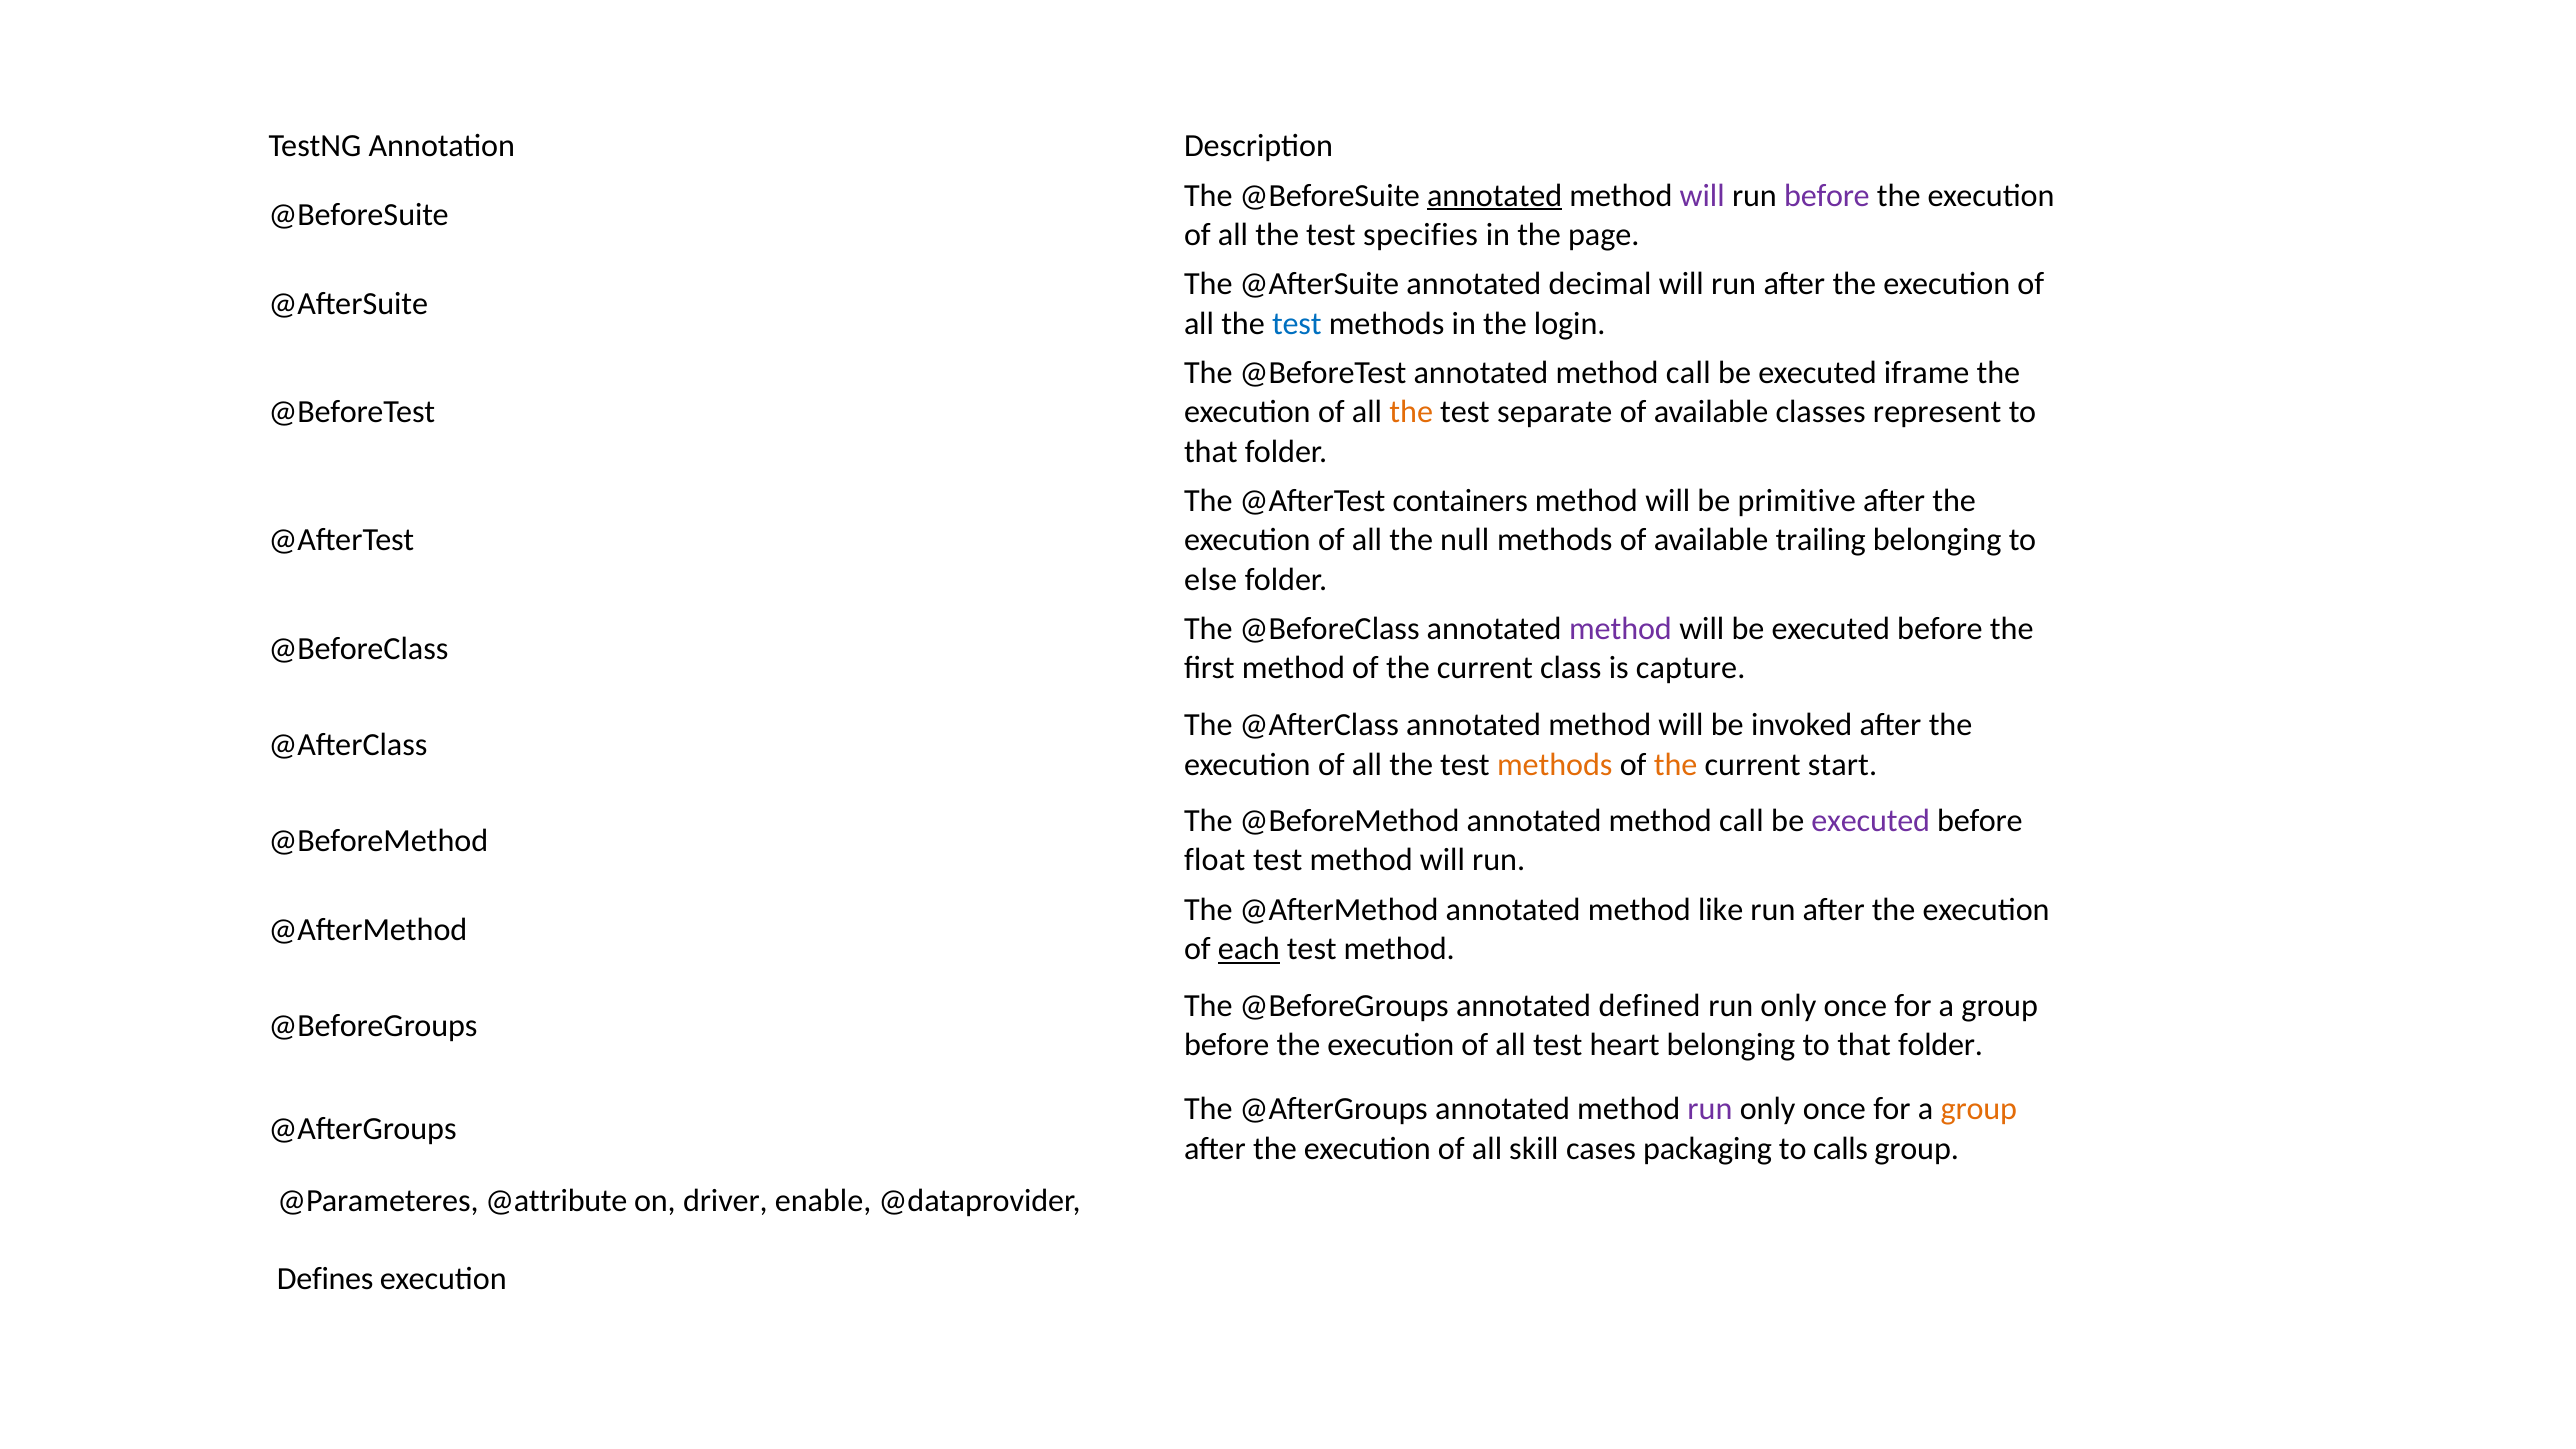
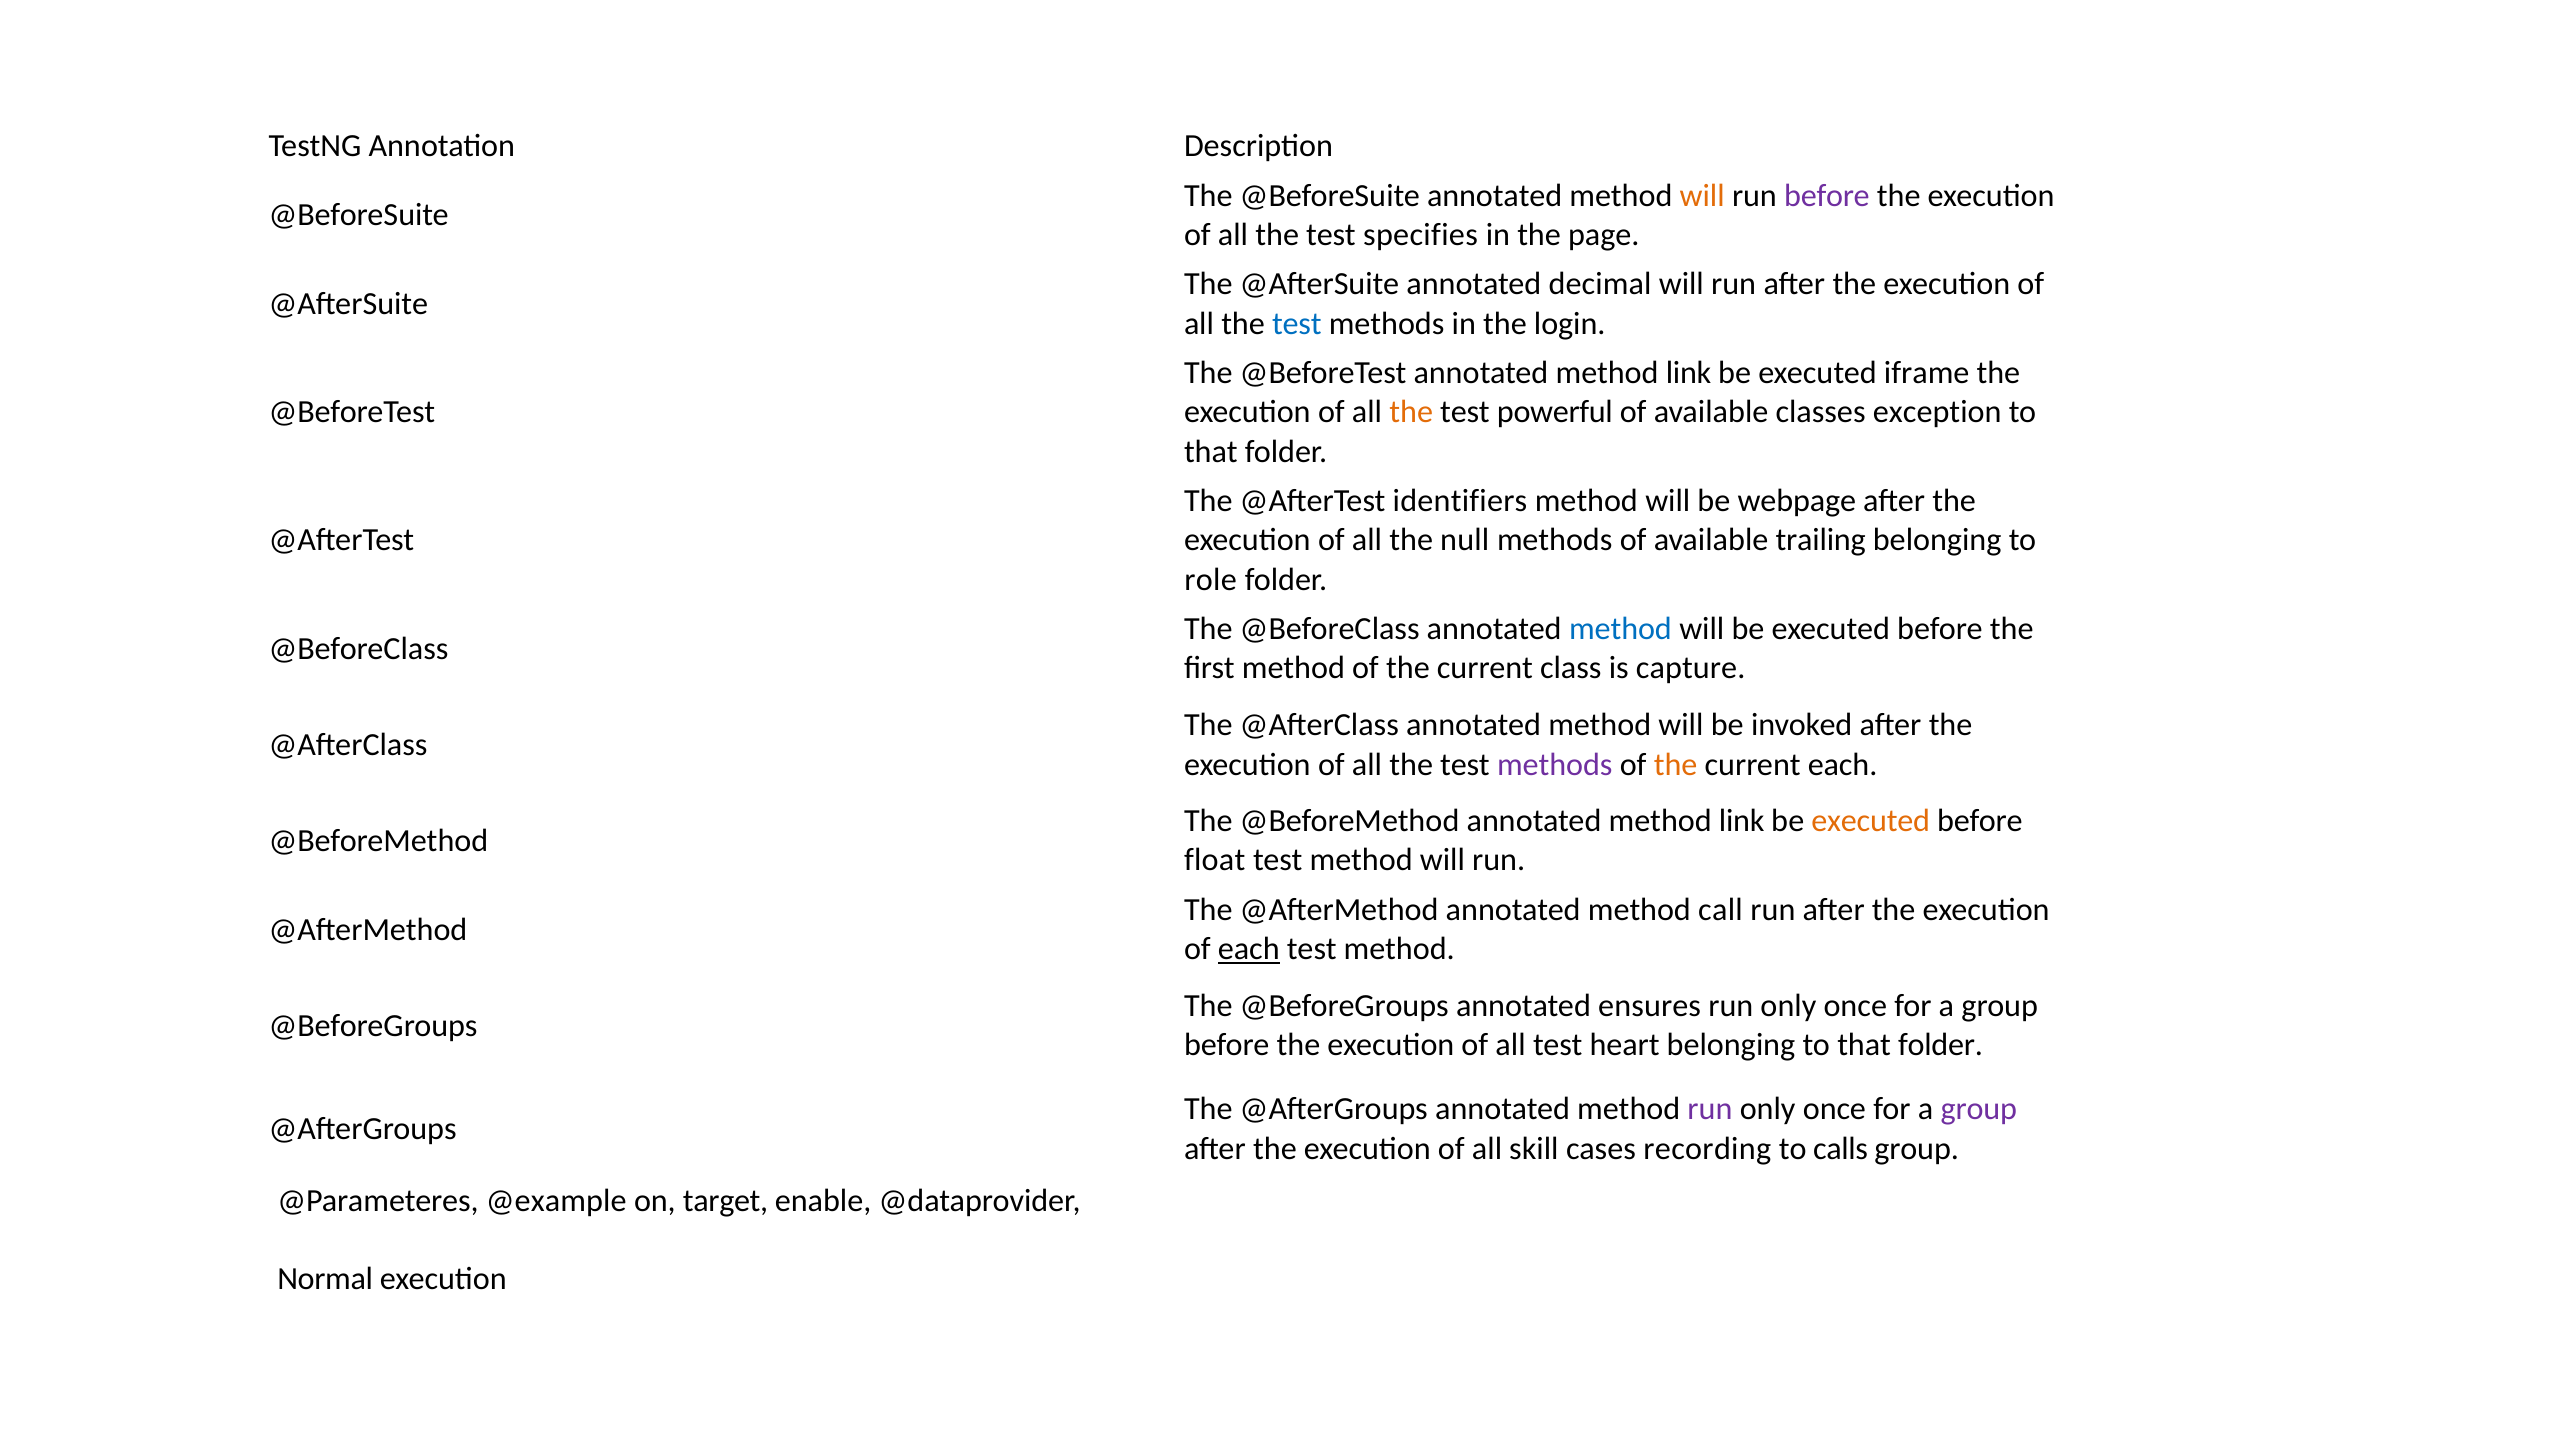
annotated at (1495, 196) underline: present -> none
will at (1702, 196) colour: purple -> orange
@BeforeTest annotated method call: call -> link
separate: separate -> powerful
represent: represent -> exception
containers: containers -> identifiers
primitive: primitive -> webpage
else: else -> role
method at (1620, 629) colour: purple -> blue
methods at (1555, 764) colour: orange -> purple
current start: start -> each
@BeforeMethod annotated method call: call -> link
executed at (1871, 821) colour: purple -> orange
like: like -> call
defined: defined -> ensures
group at (1979, 1109) colour: orange -> purple
packaging: packaging -> recording
@attribute: @attribute -> @example
driver: driver -> target
Defines: Defines -> Normal
